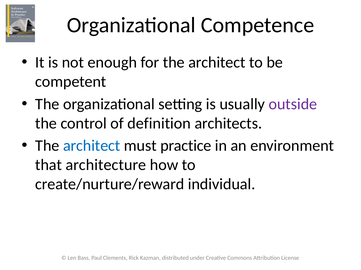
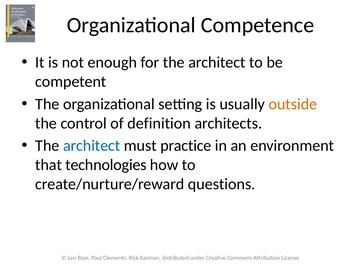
outside colour: purple -> orange
architecture: architecture -> technologies
individual: individual -> questions
